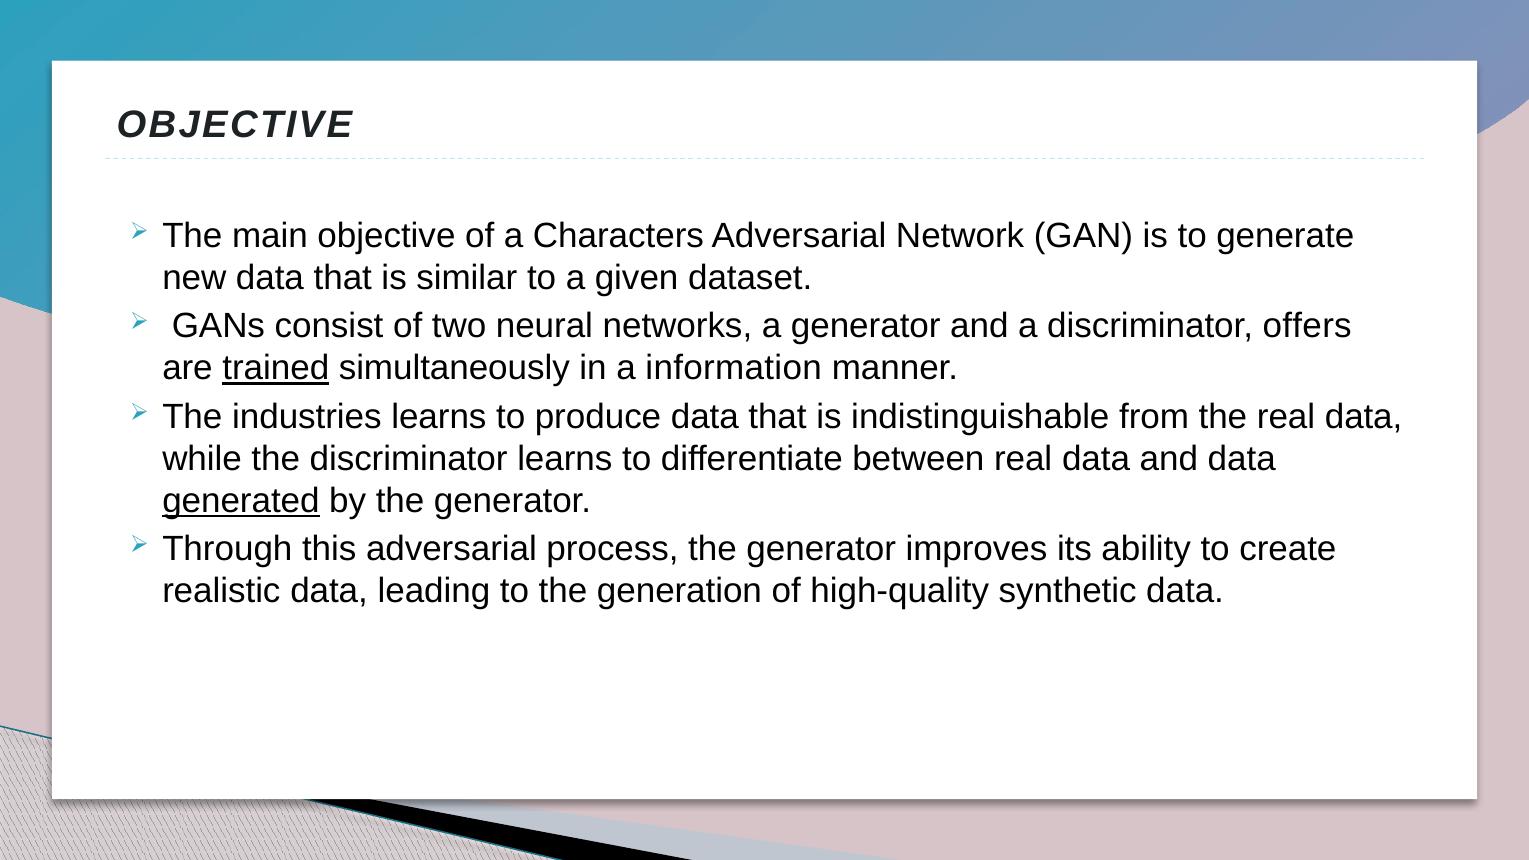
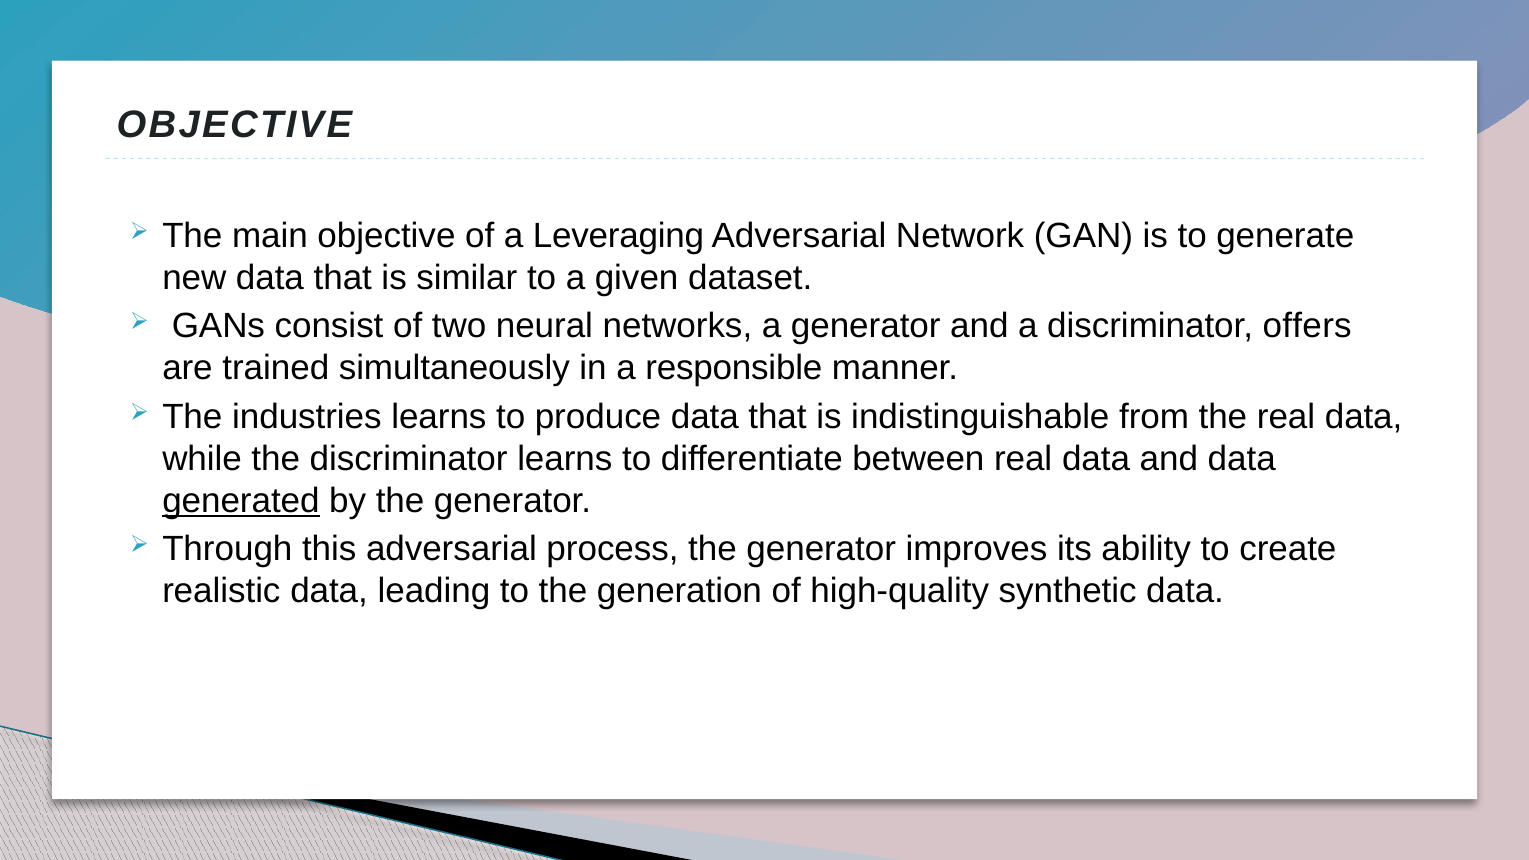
Characters: Characters -> Leveraging
trained underline: present -> none
information: information -> responsible
